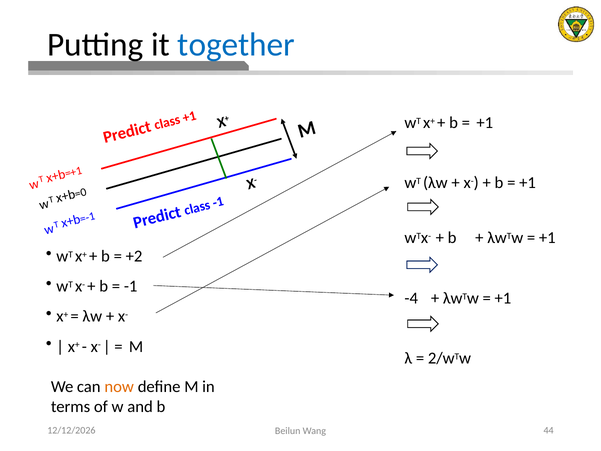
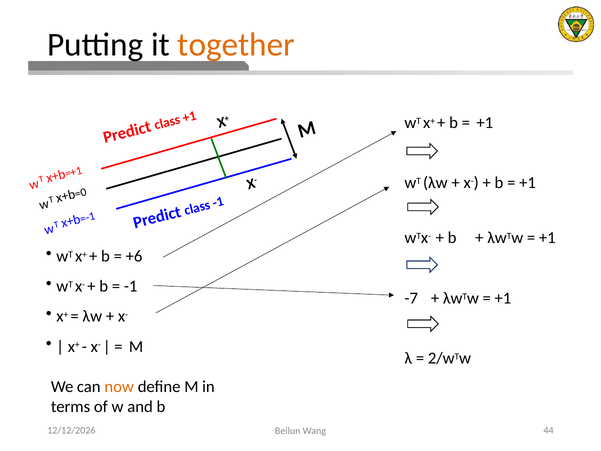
together colour: blue -> orange
+2: +2 -> +6
-4: -4 -> -7
